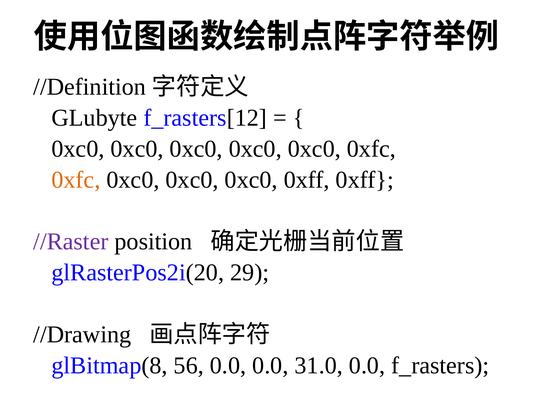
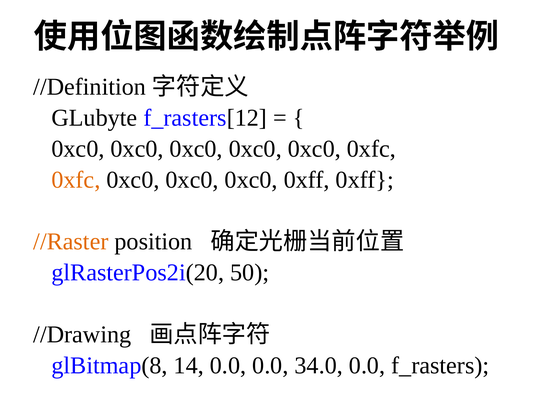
//Raster colour: purple -> orange
29: 29 -> 50
56: 56 -> 14
31.0: 31.0 -> 34.0
